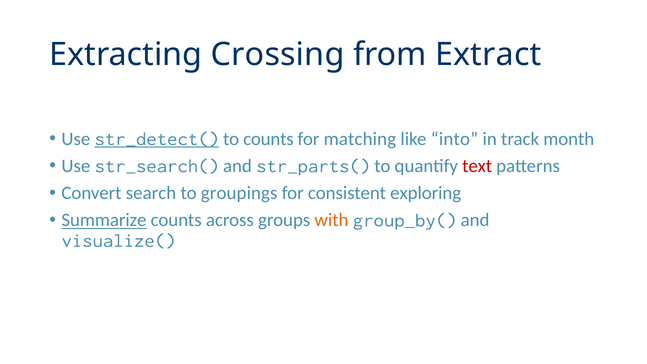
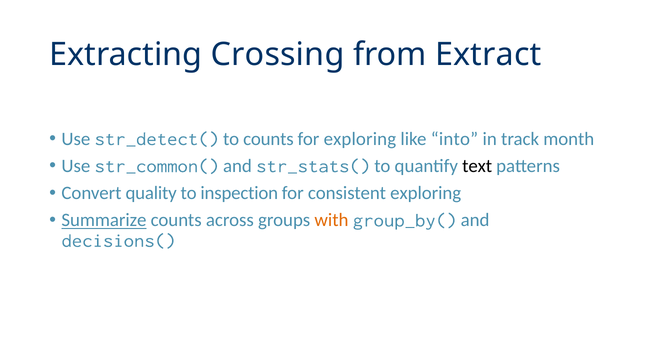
str_detect( underline: present -> none
for matching: matching -> exploring
str_search(: str_search( -> str_common(
str_parts(: str_parts( -> str_stats(
text colour: red -> black
search: search -> quality
groupings: groupings -> inspection
visualize(: visualize( -> decisions(
